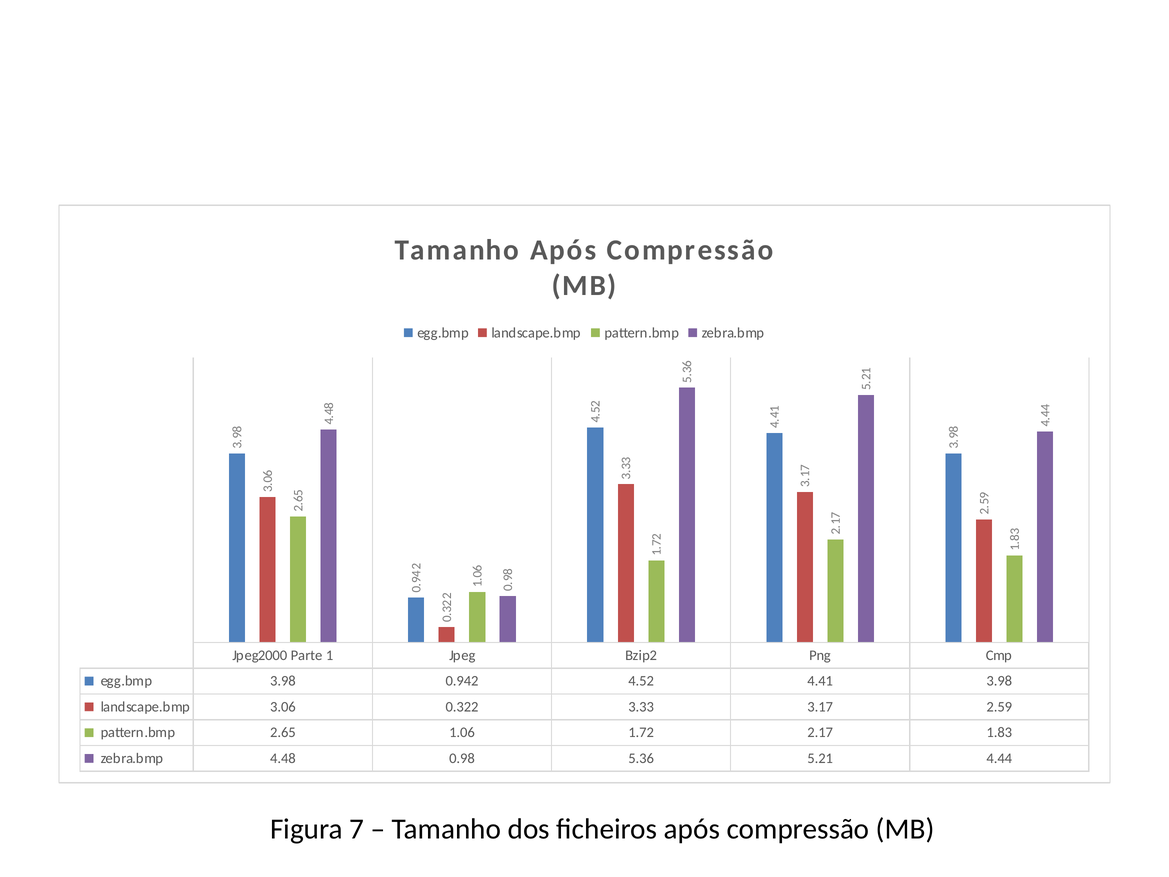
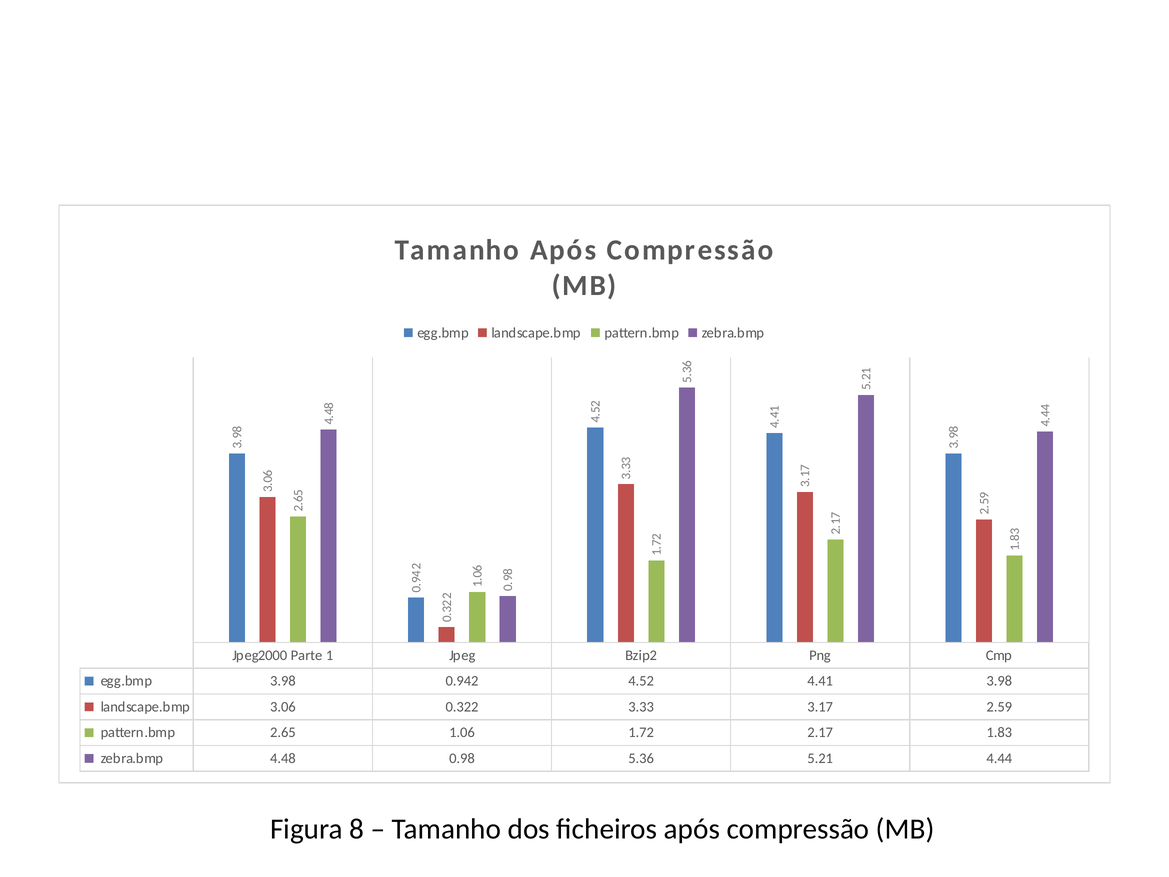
Figura 7: 7 -> 8
